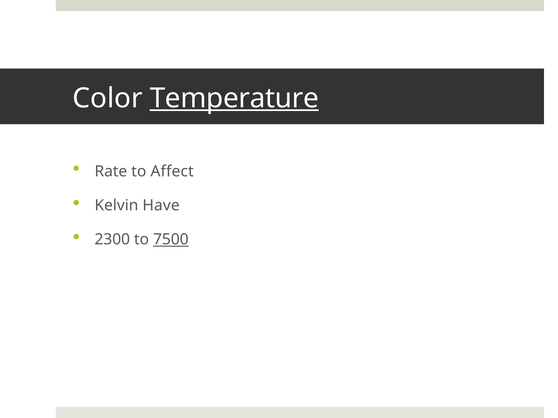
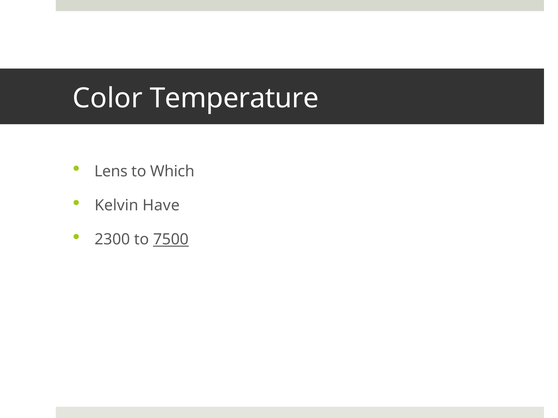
Temperature underline: present -> none
Rate: Rate -> Lens
Affect: Affect -> Which
